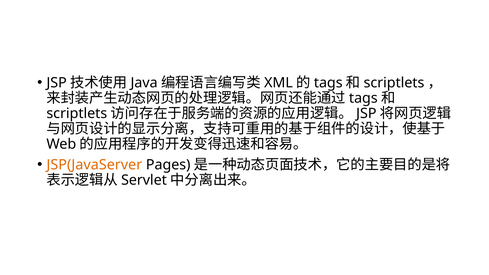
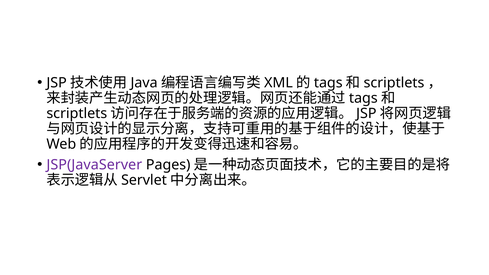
JSP(JavaServer colour: orange -> purple
